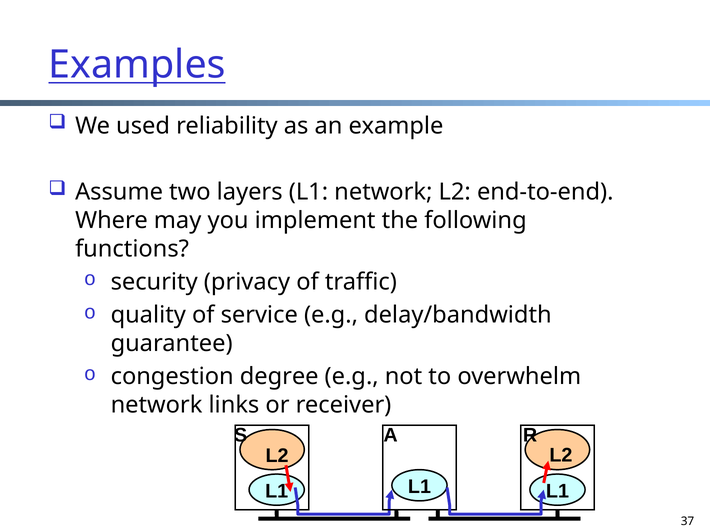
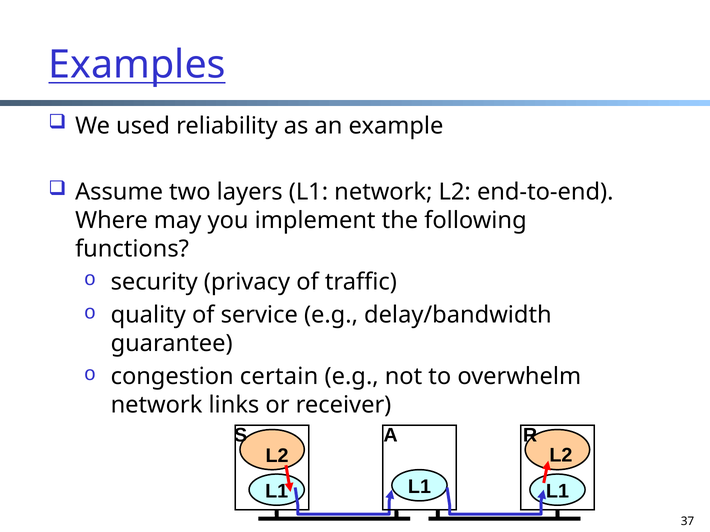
degree: degree -> certain
